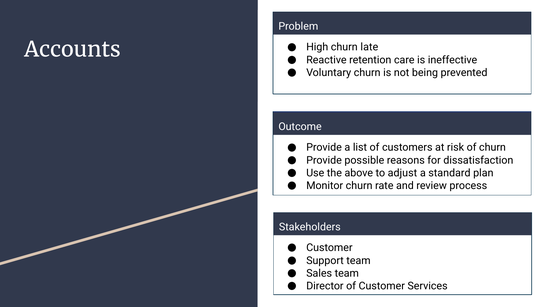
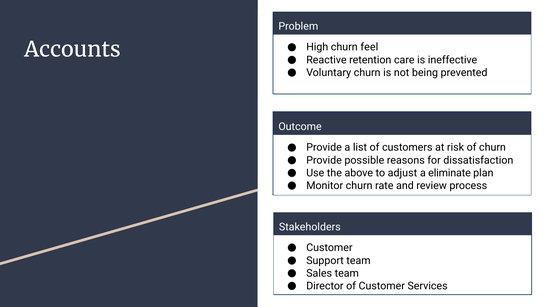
late: late -> feel
standard: standard -> eliminate
